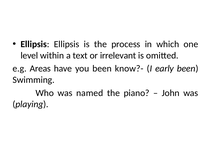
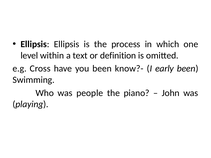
irrelevant: irrelevant -> definition
Areas: Areas -> Cross
named: named -> people
